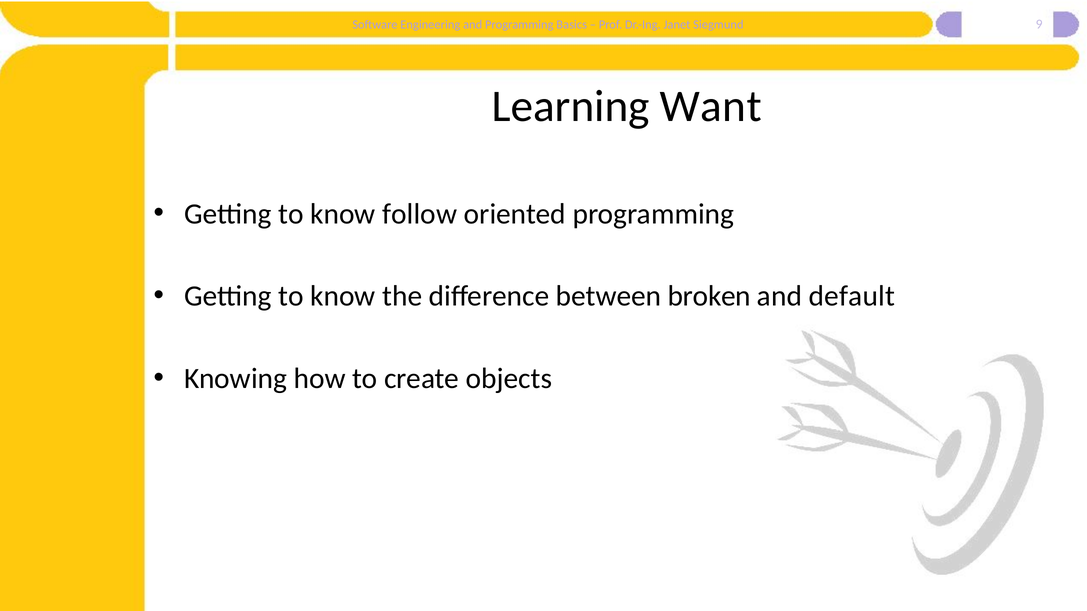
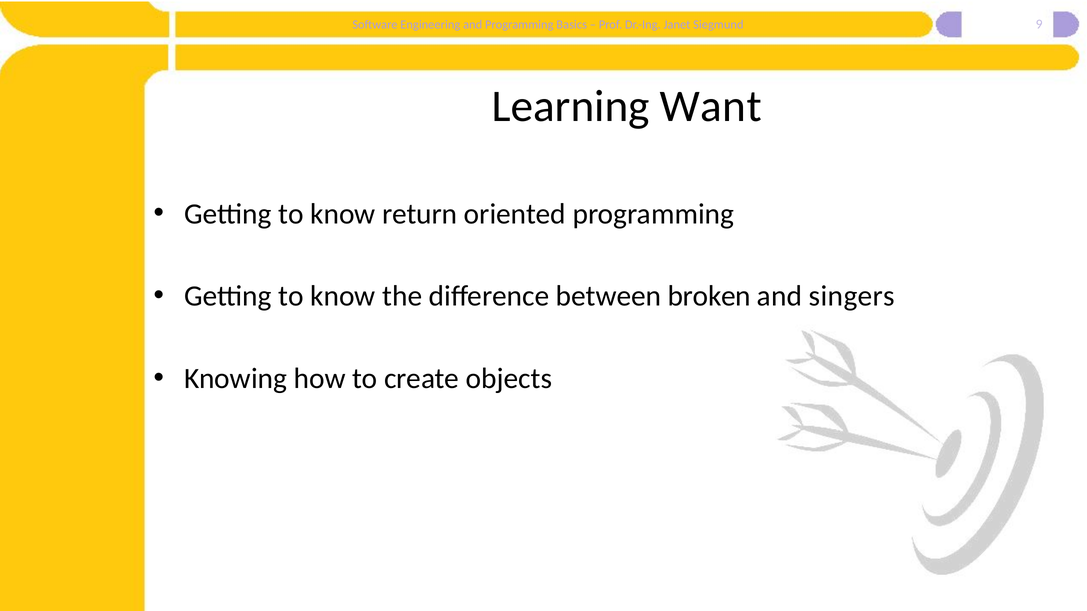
follow: follow -> return
default: default -> singers
